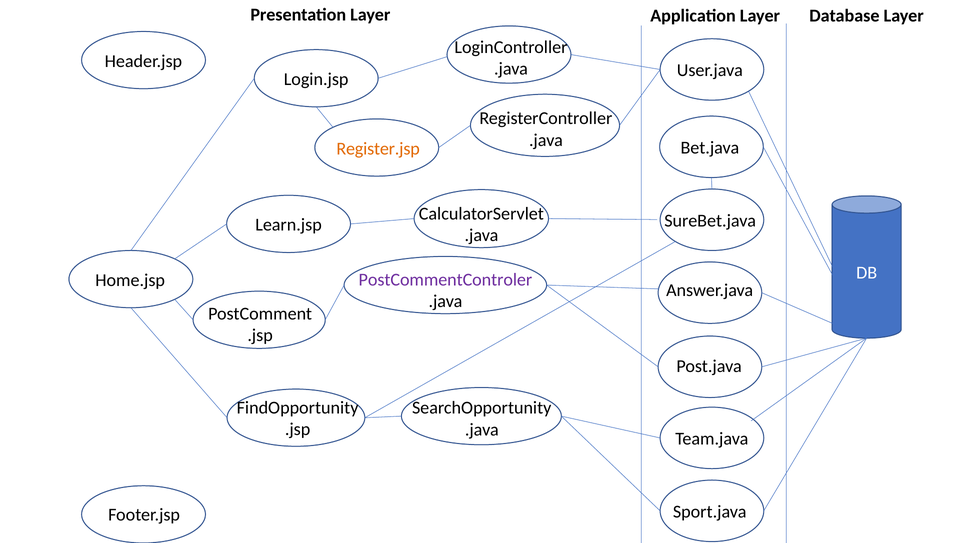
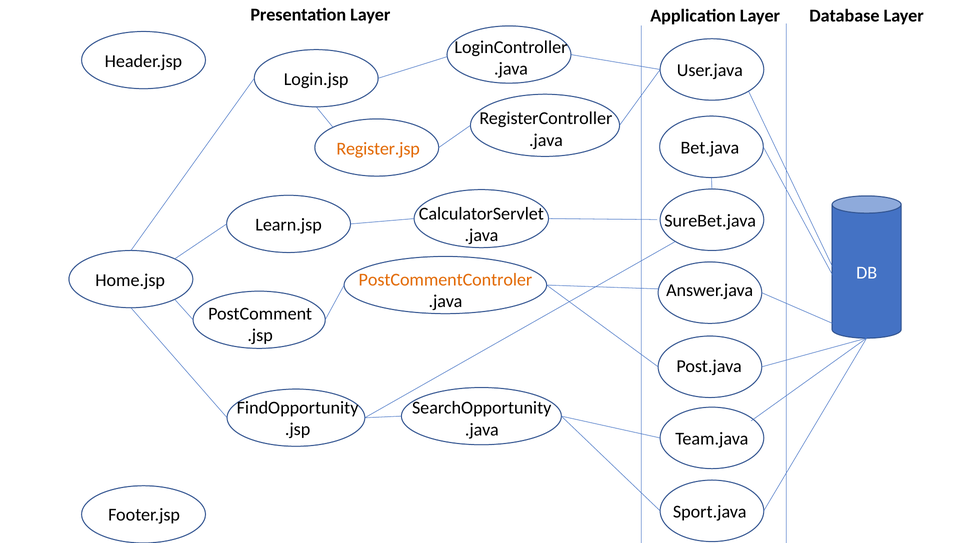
PostCommentControler colour: purple -> orange
